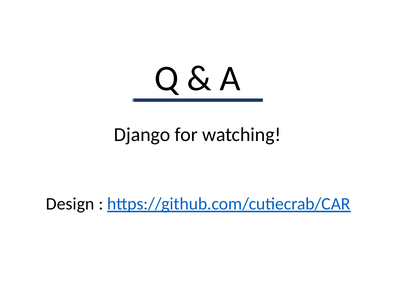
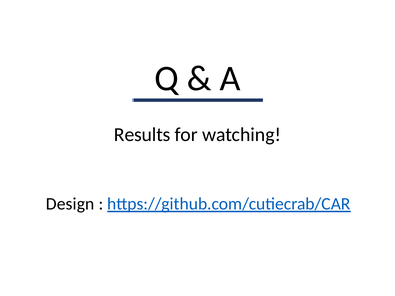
Django: Django -> Results
